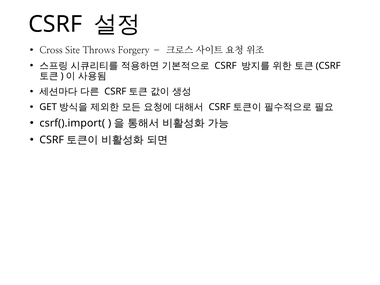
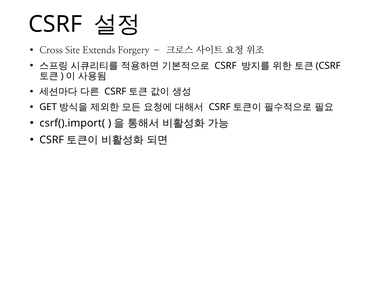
Throws: Throws -> Extends
